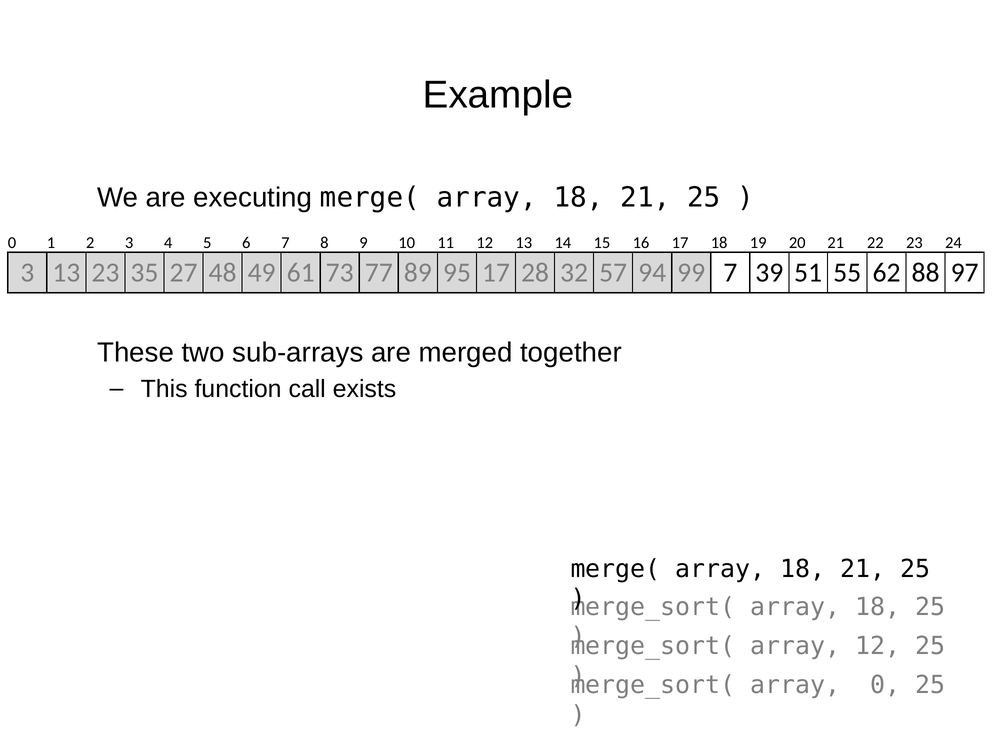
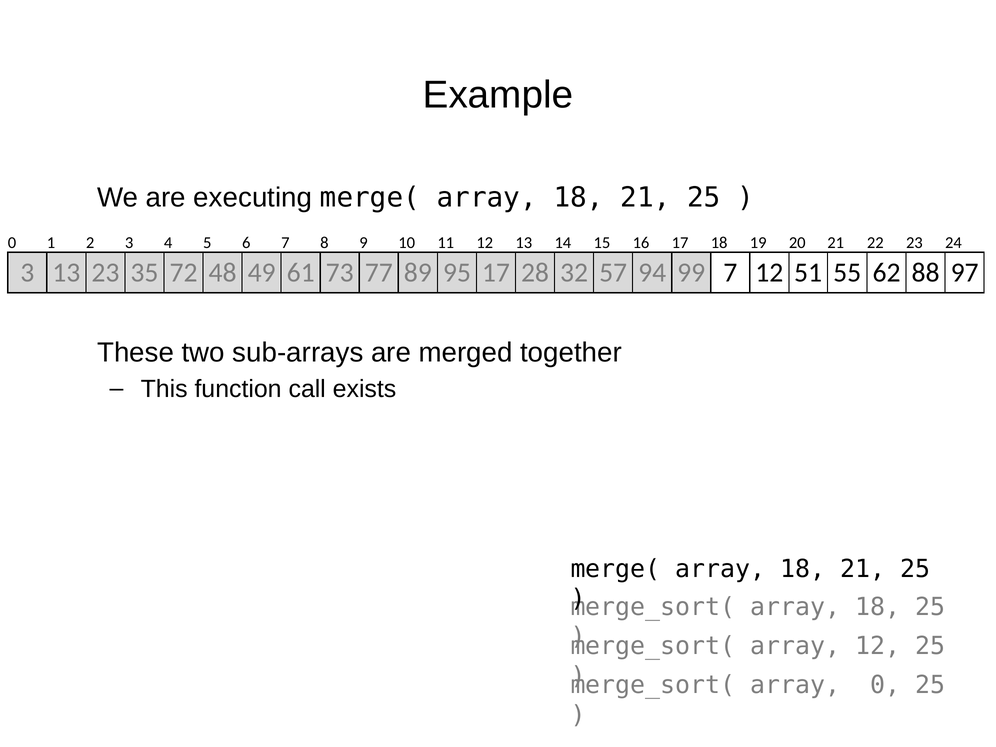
27: 27 -> 72
7 39: 39 -> 12
